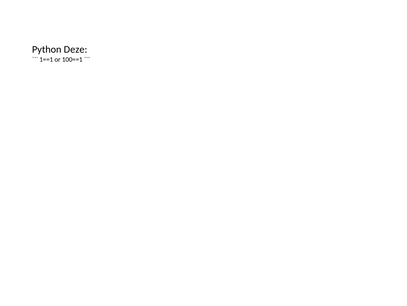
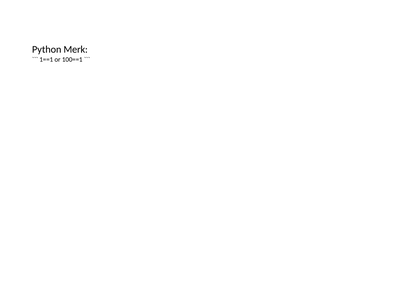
Deze: Deze -> Merk
